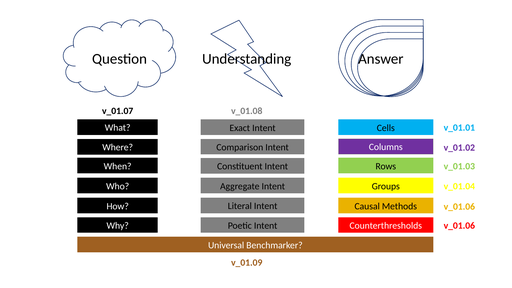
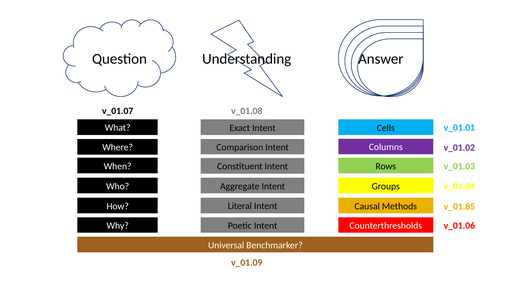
v_01.06 at (459, 207): v_01.06 -> v_01.85
